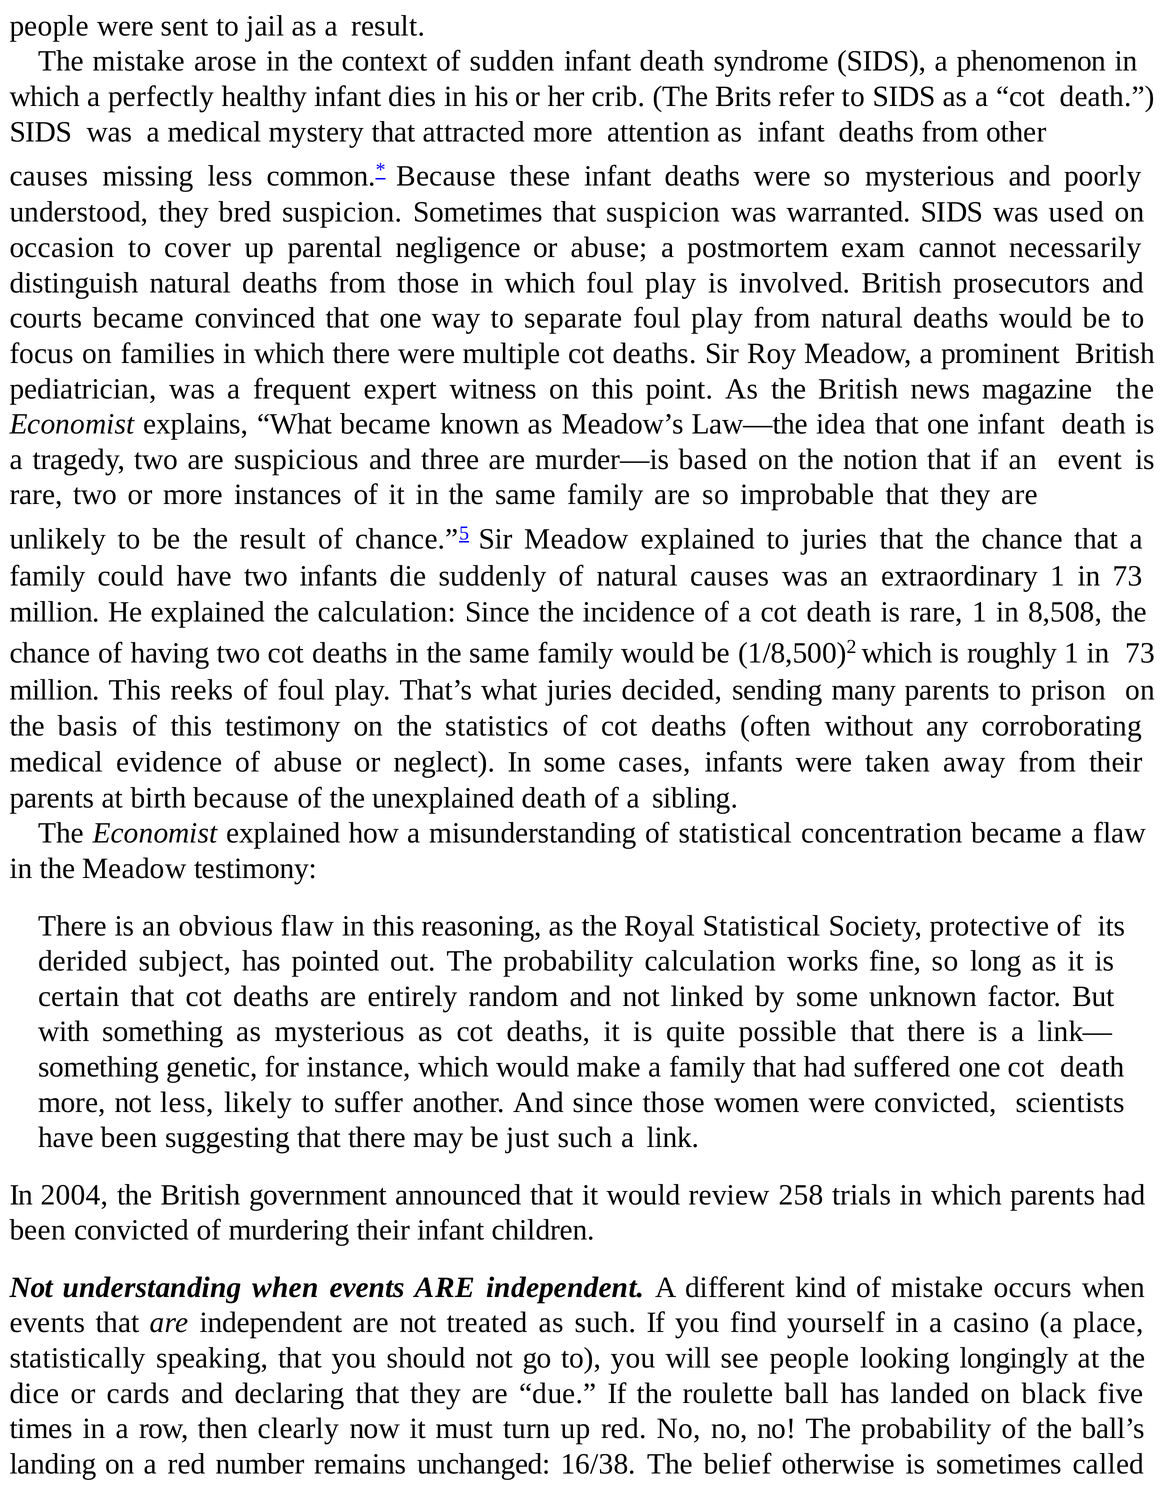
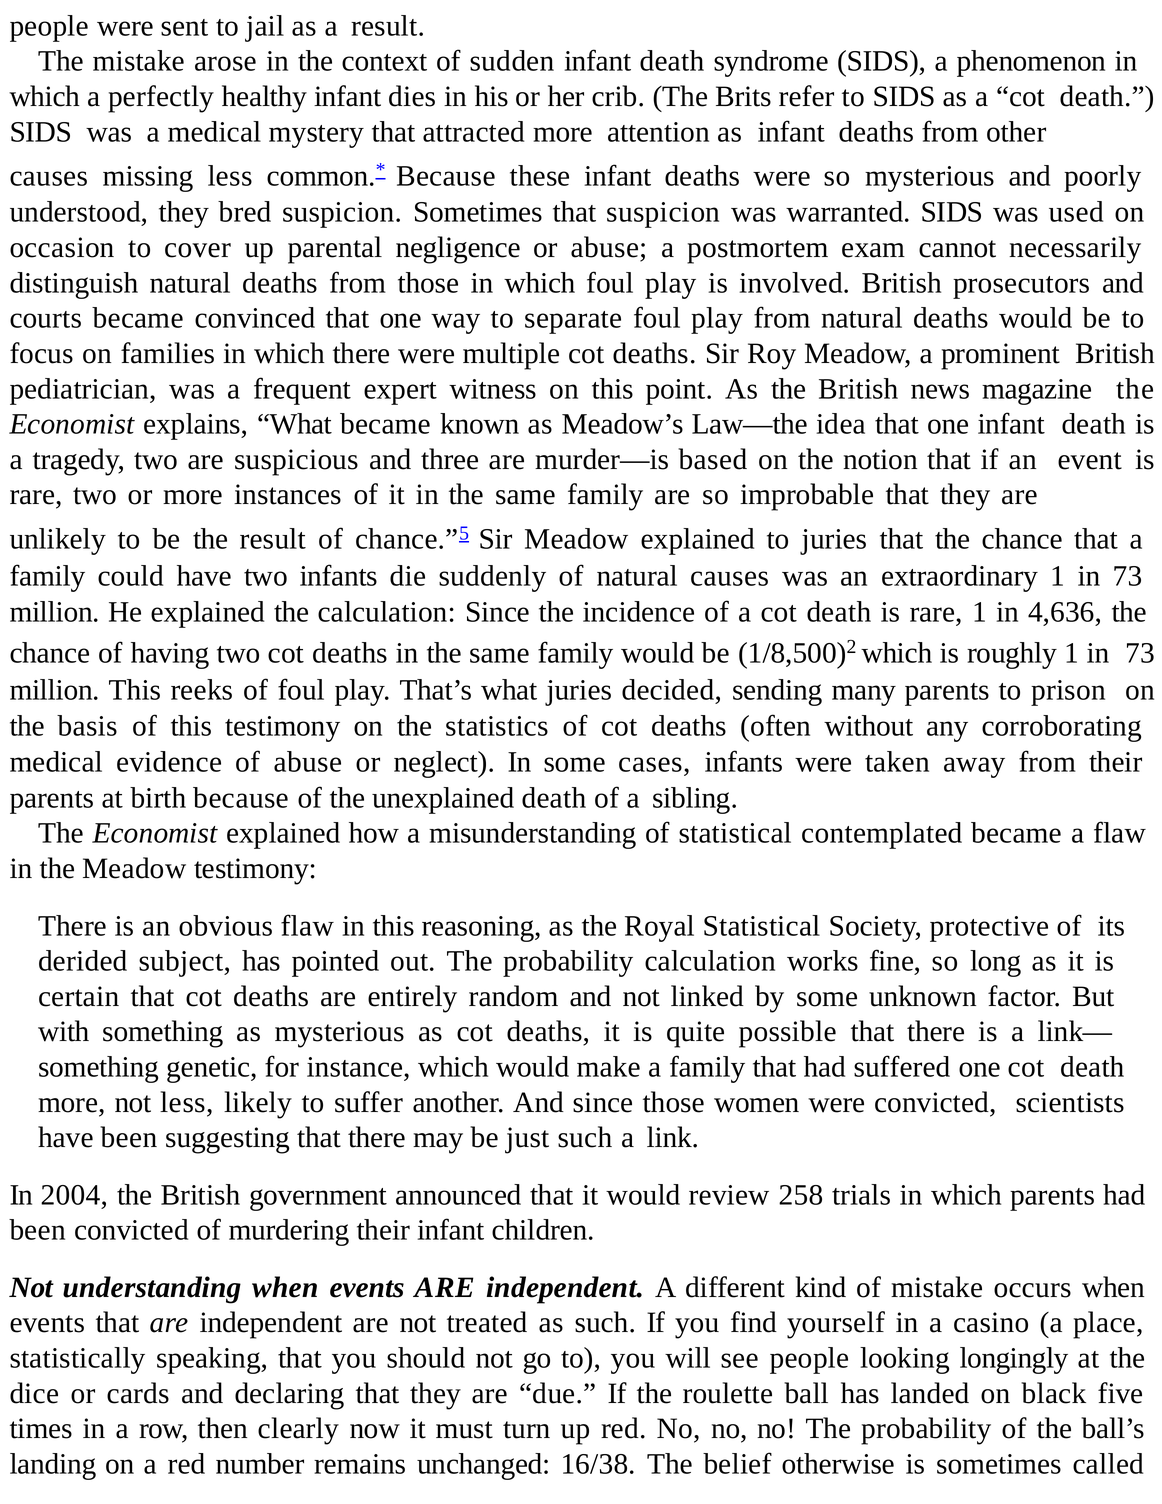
8,508: 8,508 -> 4,636
concentration: concentration -> contemplated
